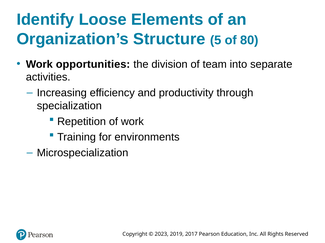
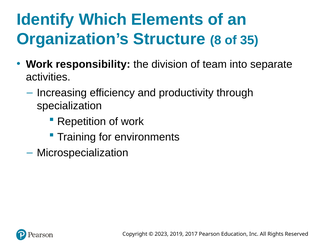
Loose: Loose -> Which
5: 5 -> 8
80: 80 -> 35
opportunities: opportunities -> responsibility
